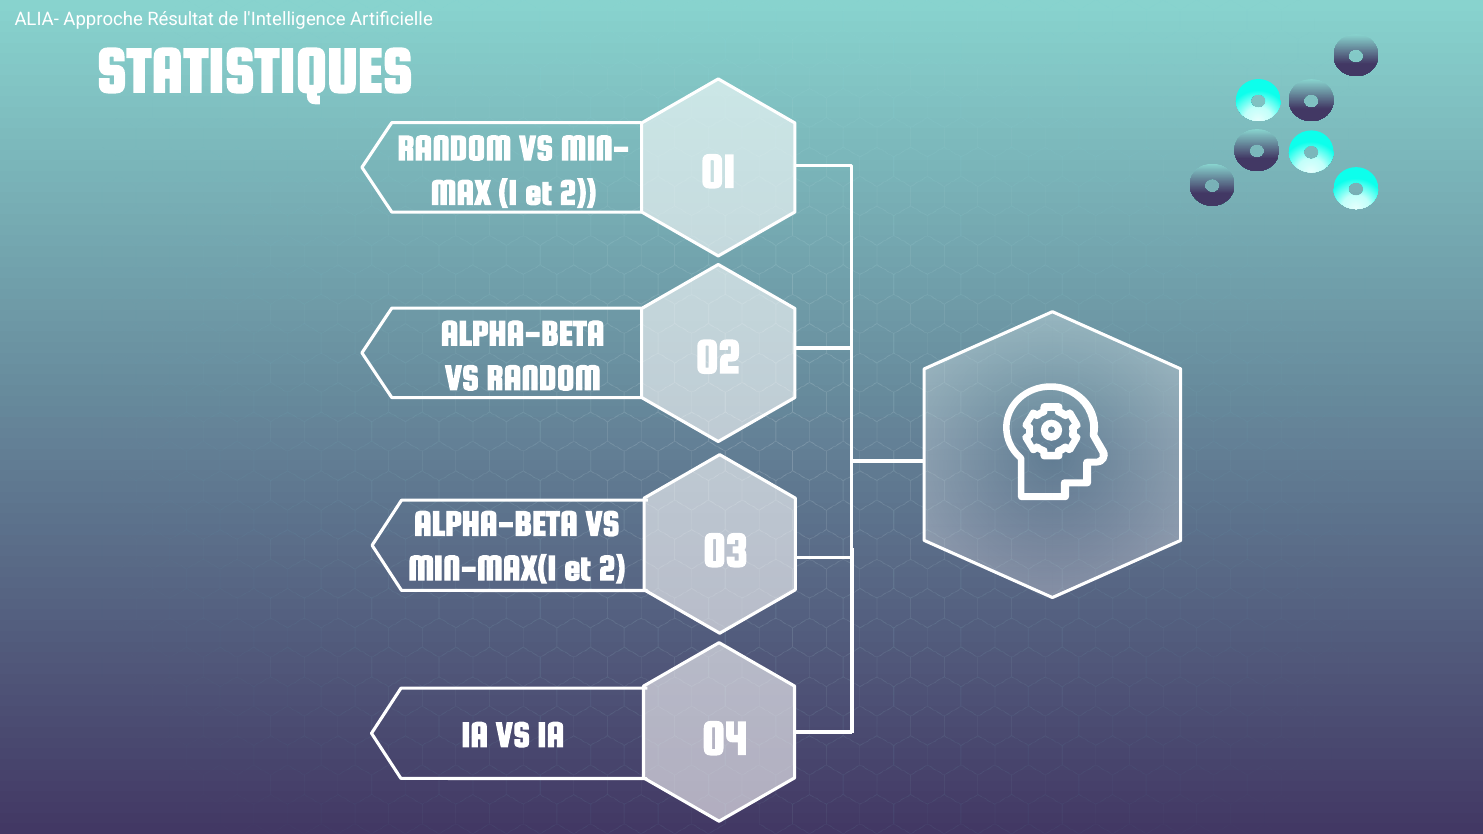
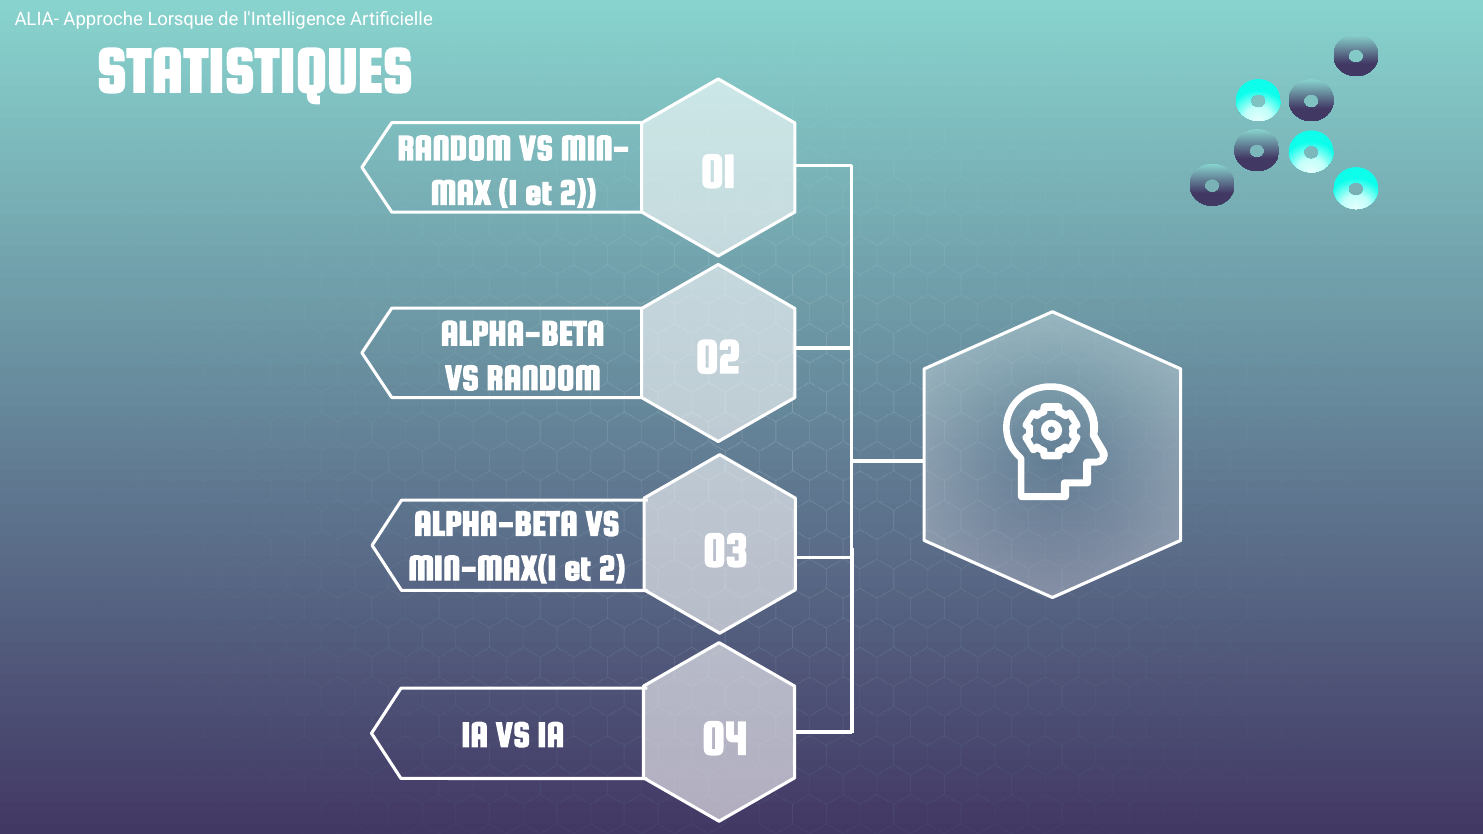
Résultat: Résultat -> Lorsque
